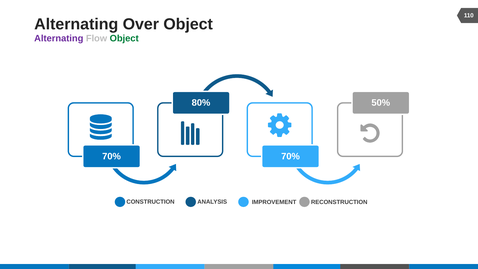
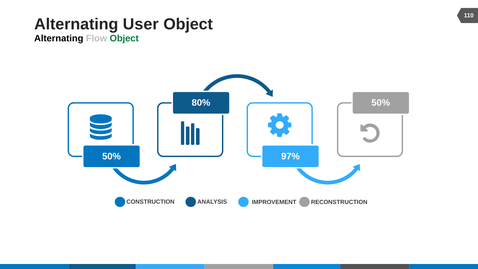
Over: Over -> User
Alternating at (59, 38) colour: purple -> black
70% at (112, 156): 70% -> 50%
70% at (290, 156): 70% -> 97%
